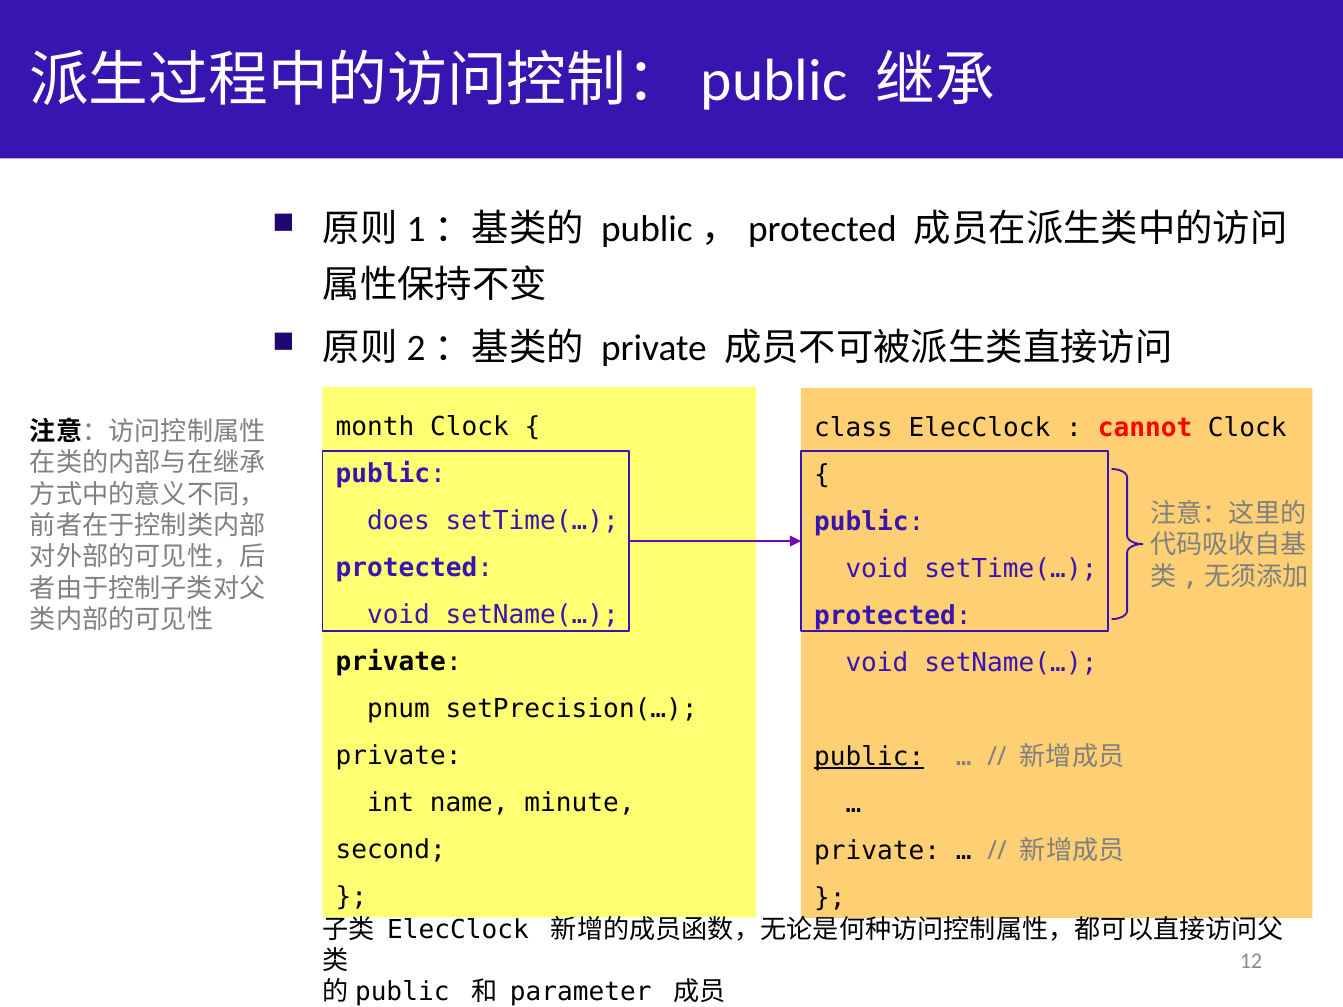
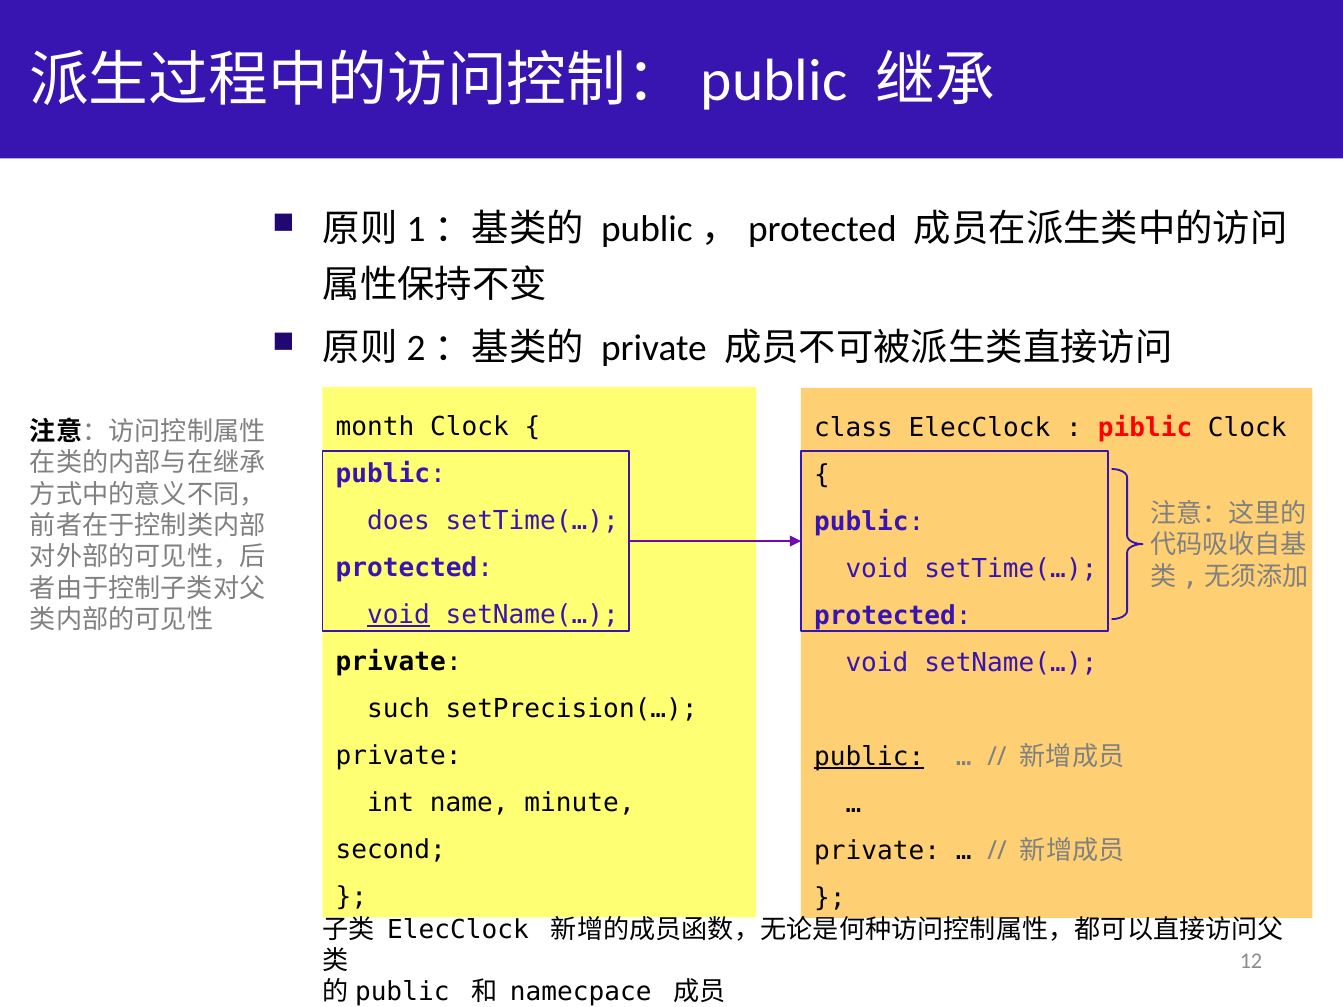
cannot: cannot -> piblic
void at (398, 615) underline: none -> present
pnum: pnum -> such
parameter: parameter -> namecpace
